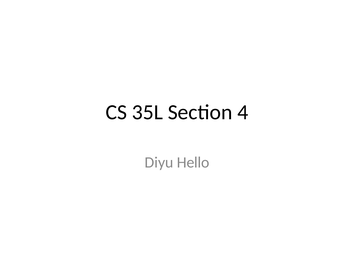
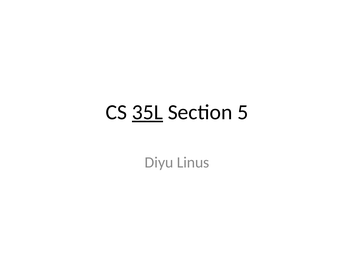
35L underline: none -> present
4: 4 -> 5
Hello: Hello -> Linus
